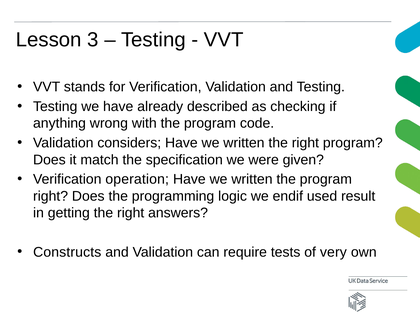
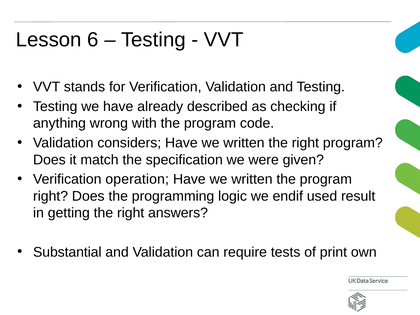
3: 3 -> 6
Constructs: Constructs -> Substantial
very: very -> print
